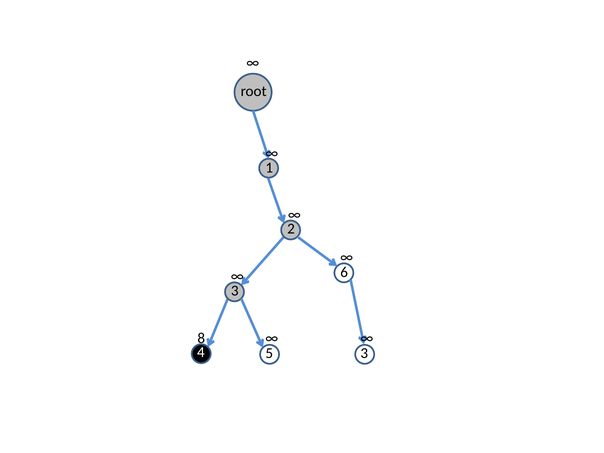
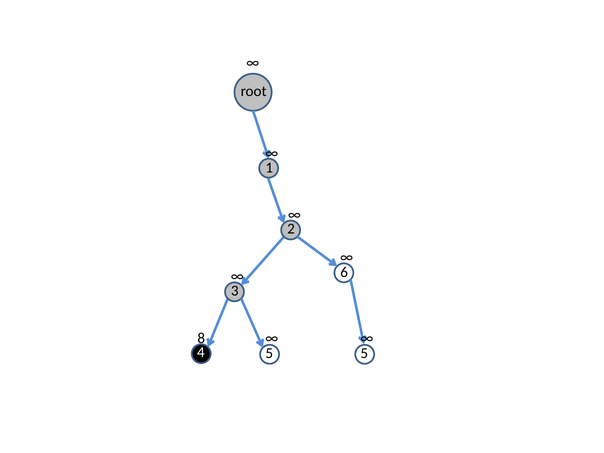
4 3: 3 -> 5
